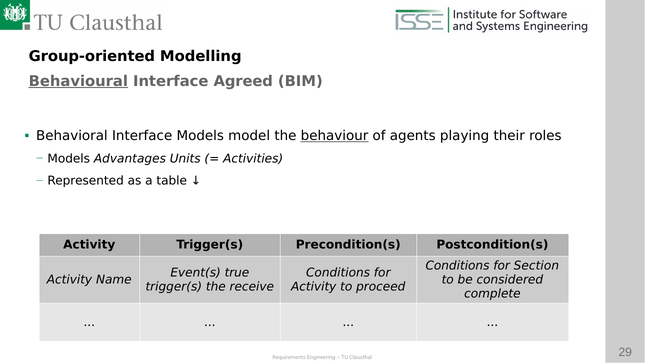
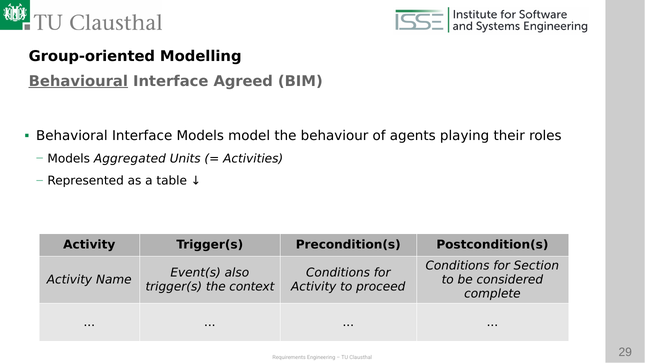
behaviour underline: present -> none
Advantages: Advantages -> Aggregated
true: true -> also
receive: receive -> context
